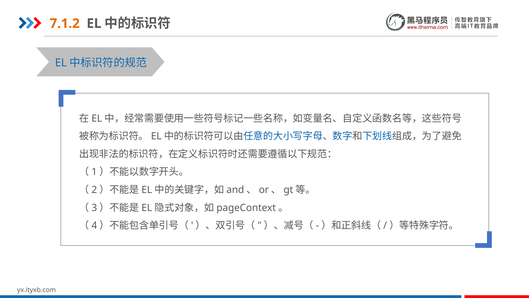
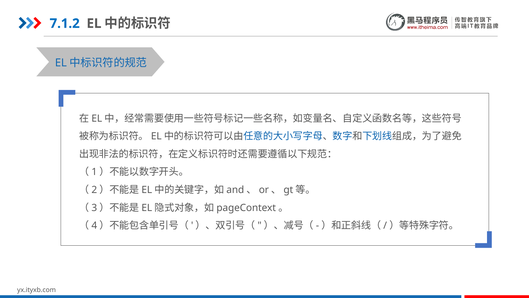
7.1.2 colour: orange -> blue
